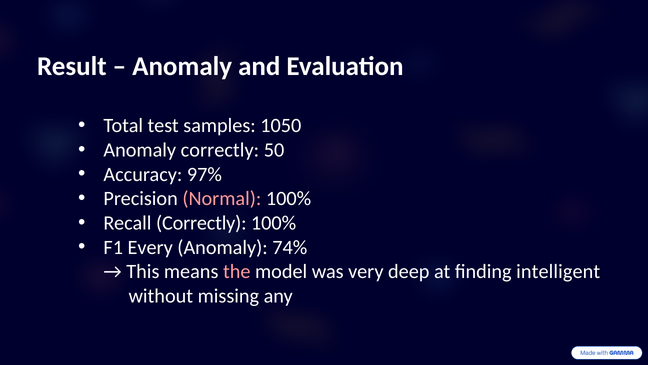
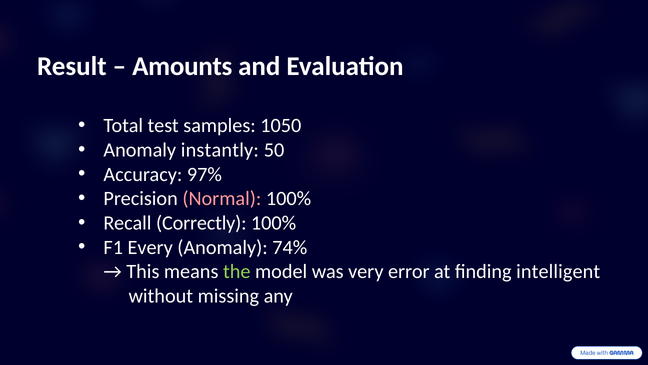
Anomaly at (182, 66): Anomaly -> Amounts
Anomaly correctly: correctly -> instantly
the colour: pink -> light green
deep: deep -> error
